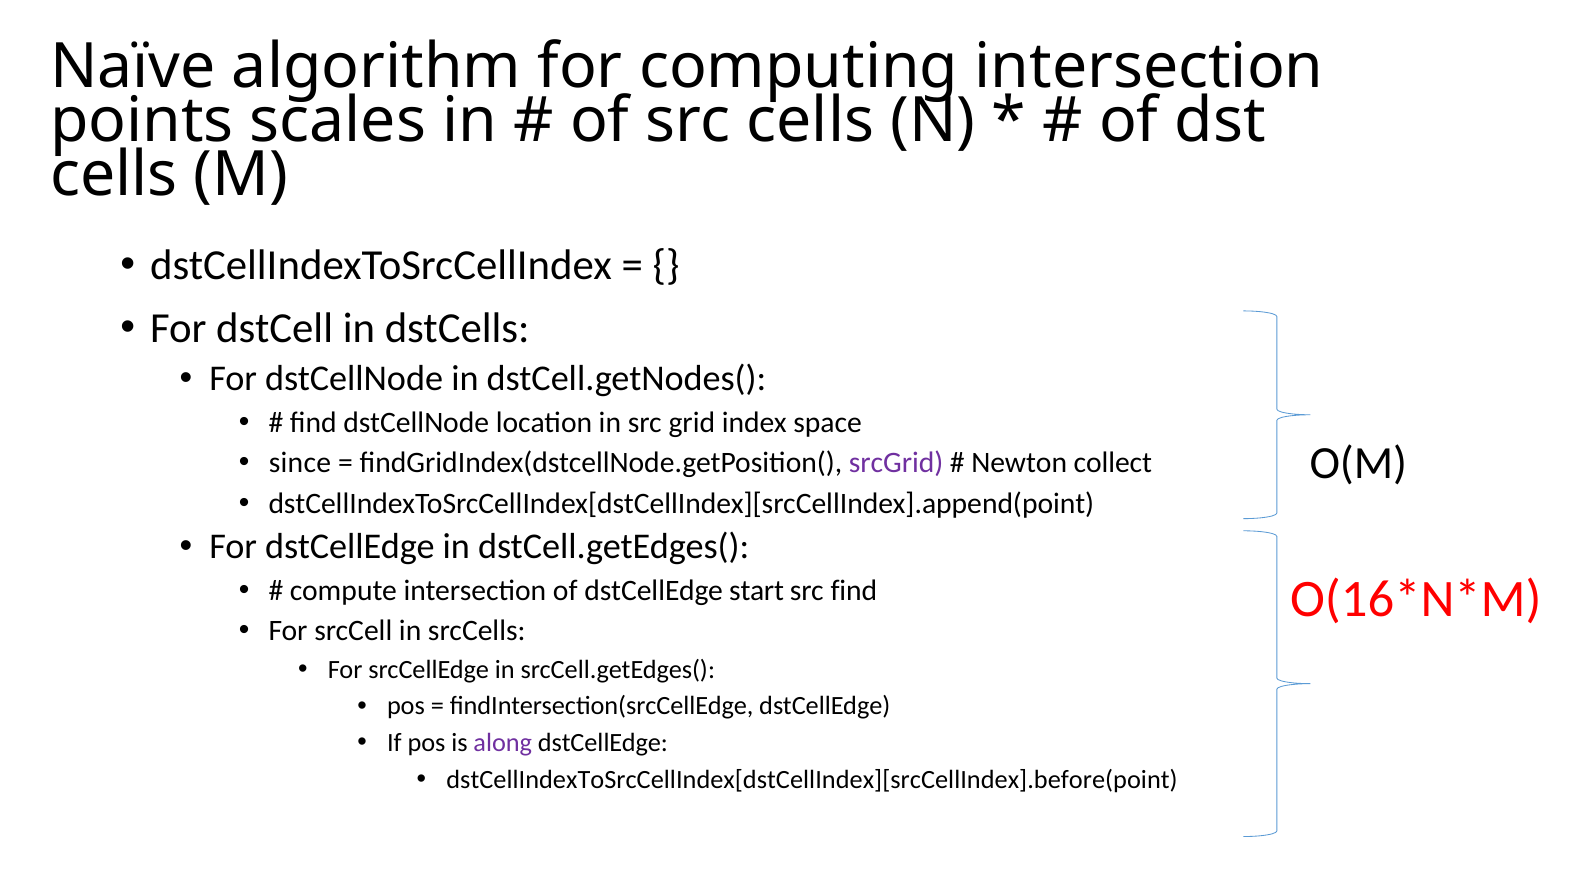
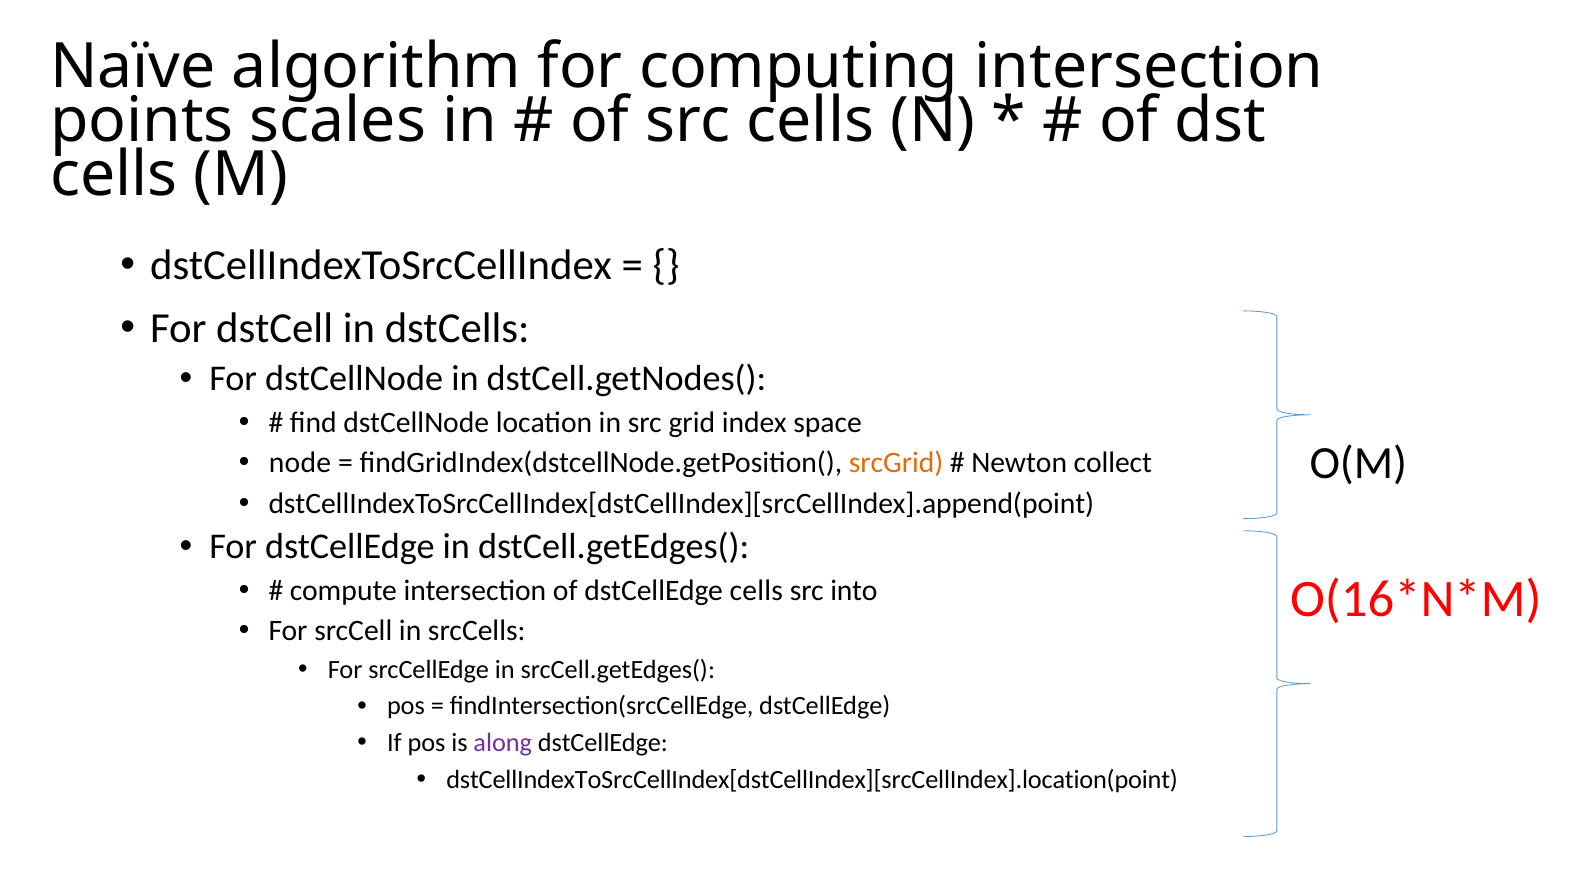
since: since -> node
srcGrid colour: purple -> orange
dstCellEdge start: start -> cells
src find: find -> into
dstCellIndexToSrcCellIndex[dstCellIndex][srcCellIndex].before(point: dstCellIndexToSrcCellIndex[dstCellIndex][srcCellIndex].before(point -> dstCellIndexToSrcCellIndex[dstCellIndex][srcCellIndex].location(point
